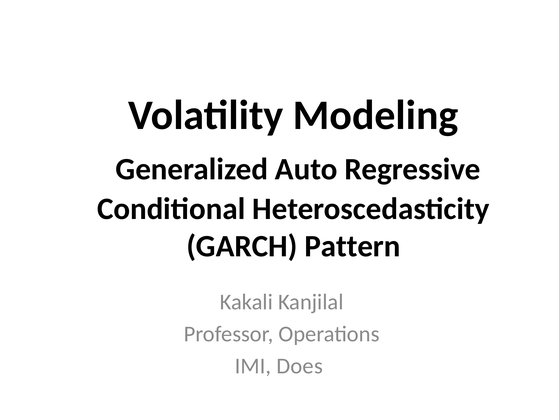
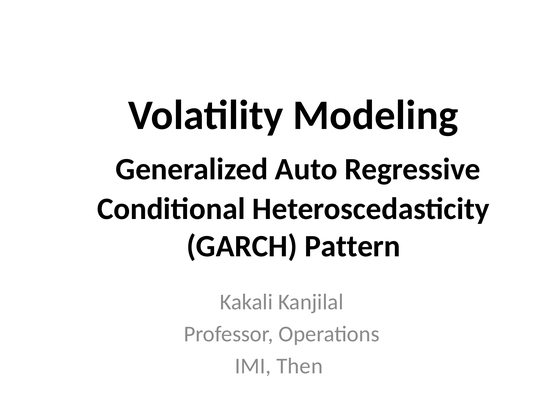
Does: Does -> Then
